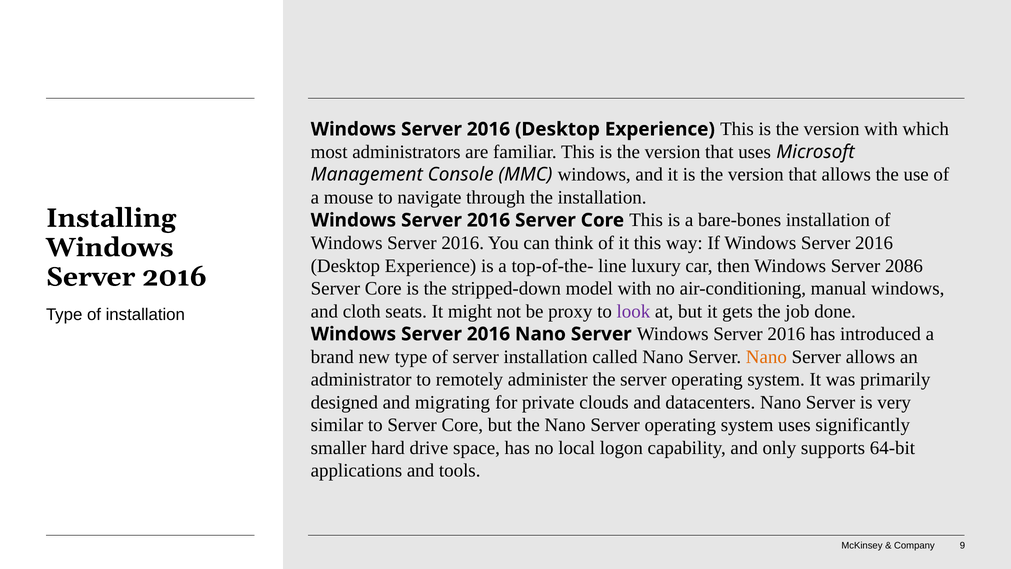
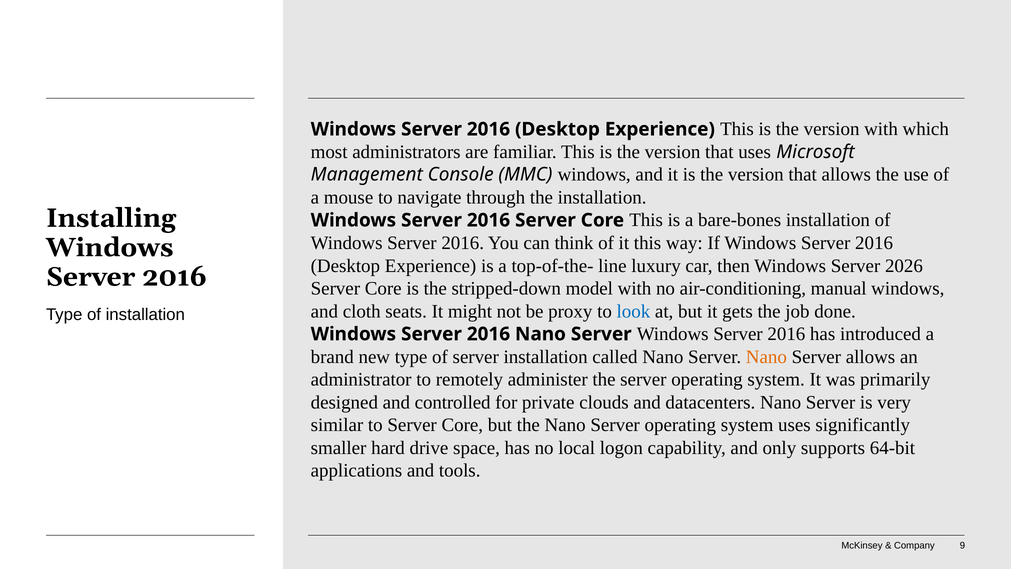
2086: 2086 -> 2026
look colour: purple -> blue
migrating: migrating -> controlled
